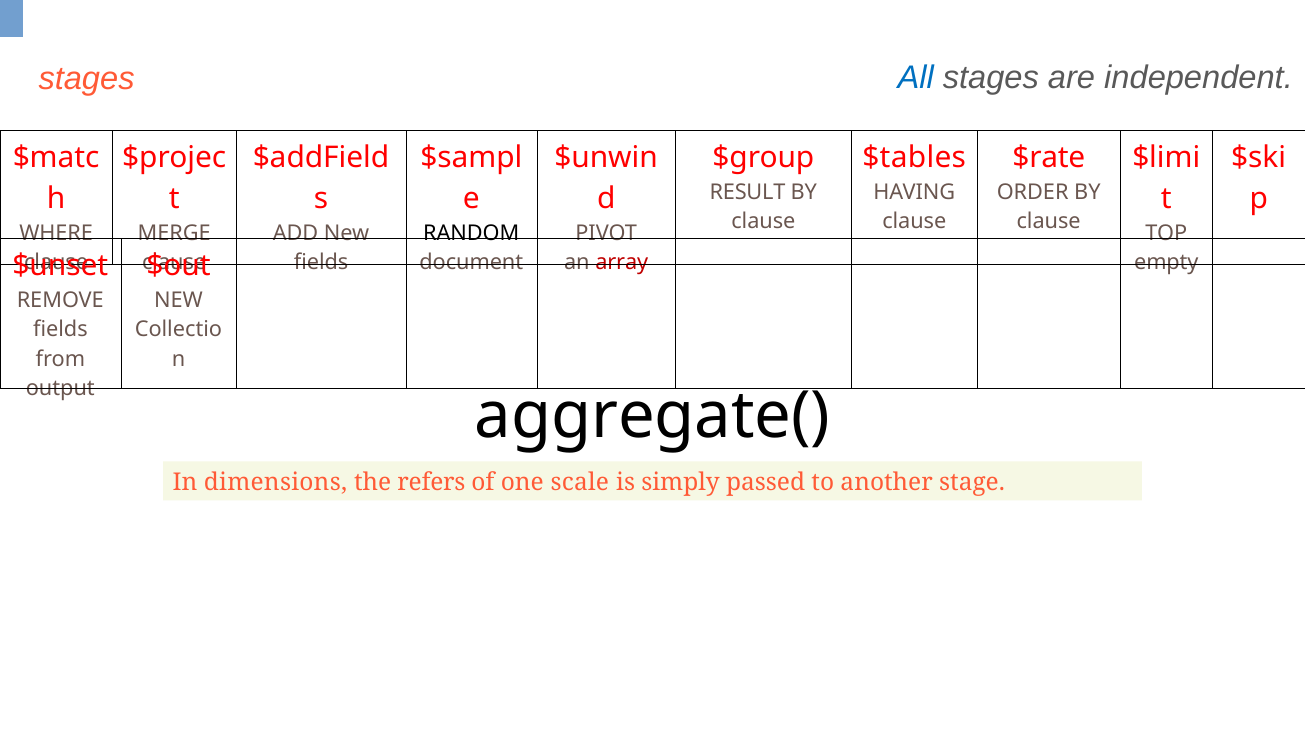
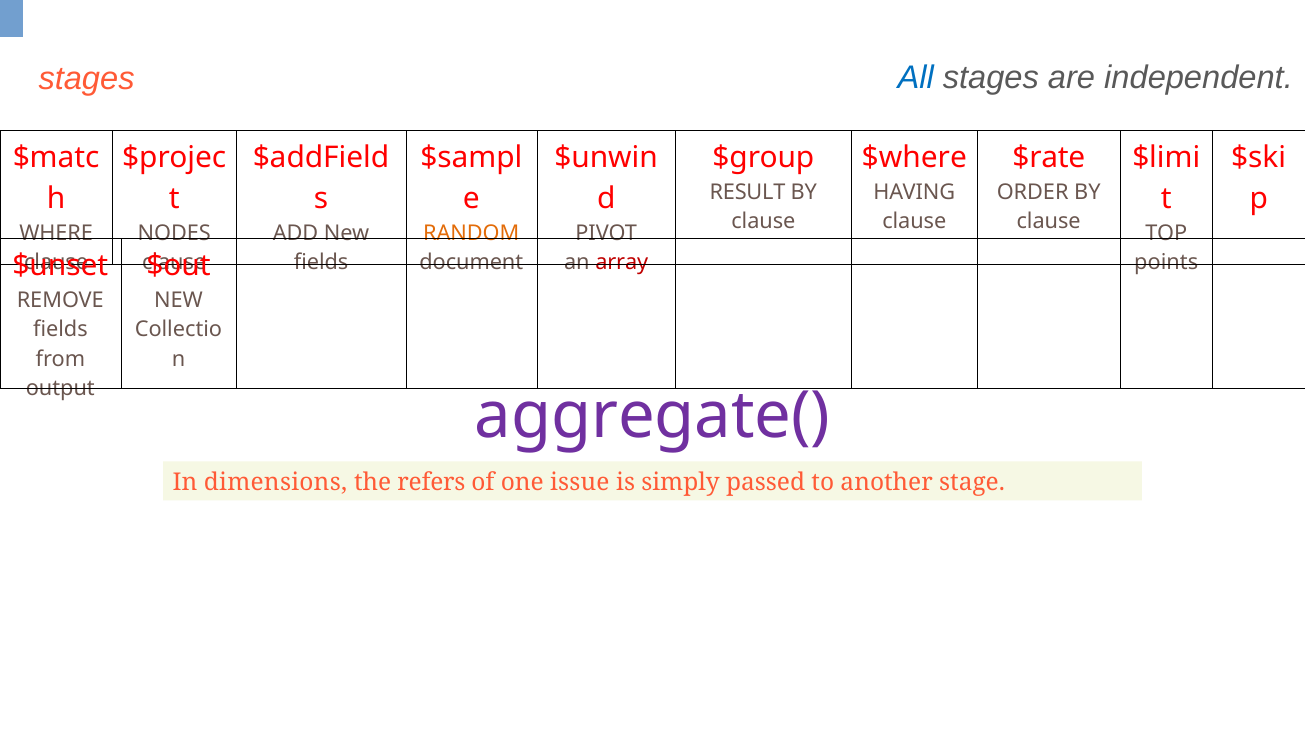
$tables: $tables -> $where
MERGE: MERGE -> NODES
RANDOM colour: black -> orange
empty: empty -> points
aggregate( colour: black -> purple
scale: scale -> issue
